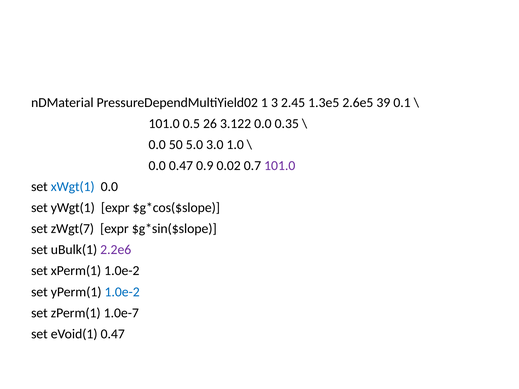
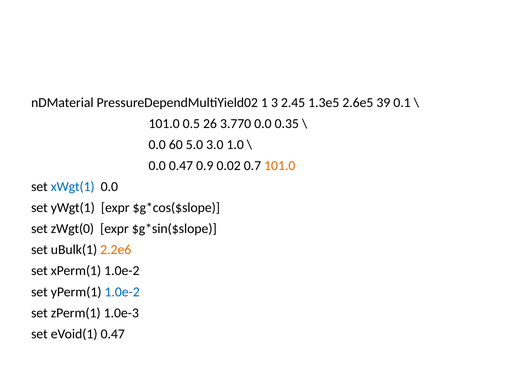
3.122: 3.122 -> 3.770
50: 50 -> 60
101.0 at (280, 166) colour: purple -> orange
zWgt(7: zWgt(7 -> zWgt(0
2.2e6 colour: purple -> orange
1.0e-7: 1.0e-7 -> 1.0e-3
